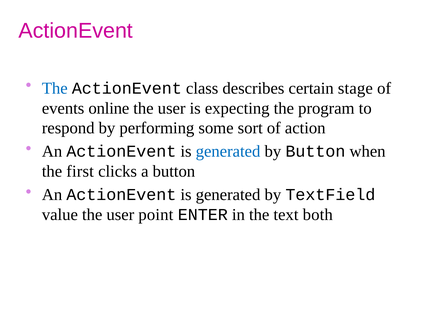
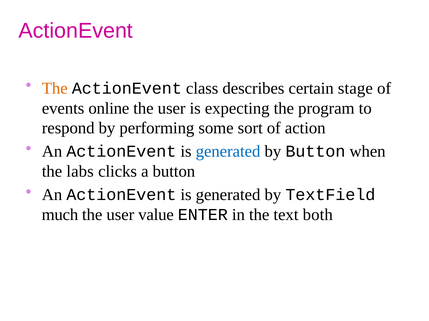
The at (55, 88) colour: blue -> orange
first: first -> labs
value: value -> much
point: point -> value
